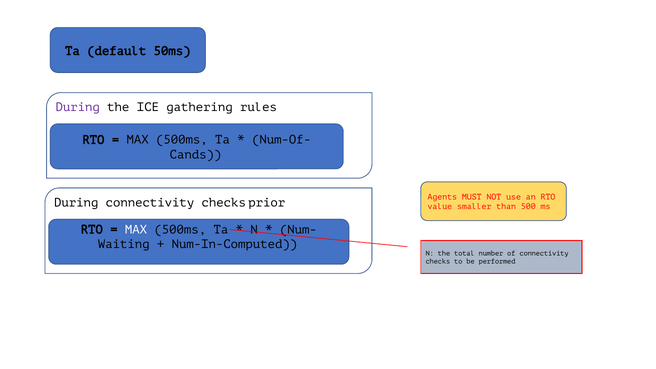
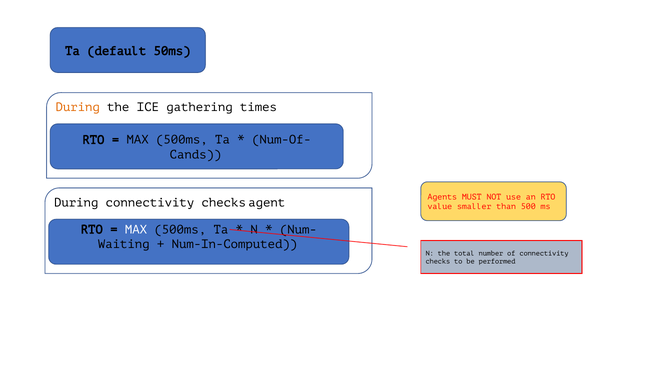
During at (78, 107) colour: purple -> orange
rules: rules -> times
prior: prior -> agent
